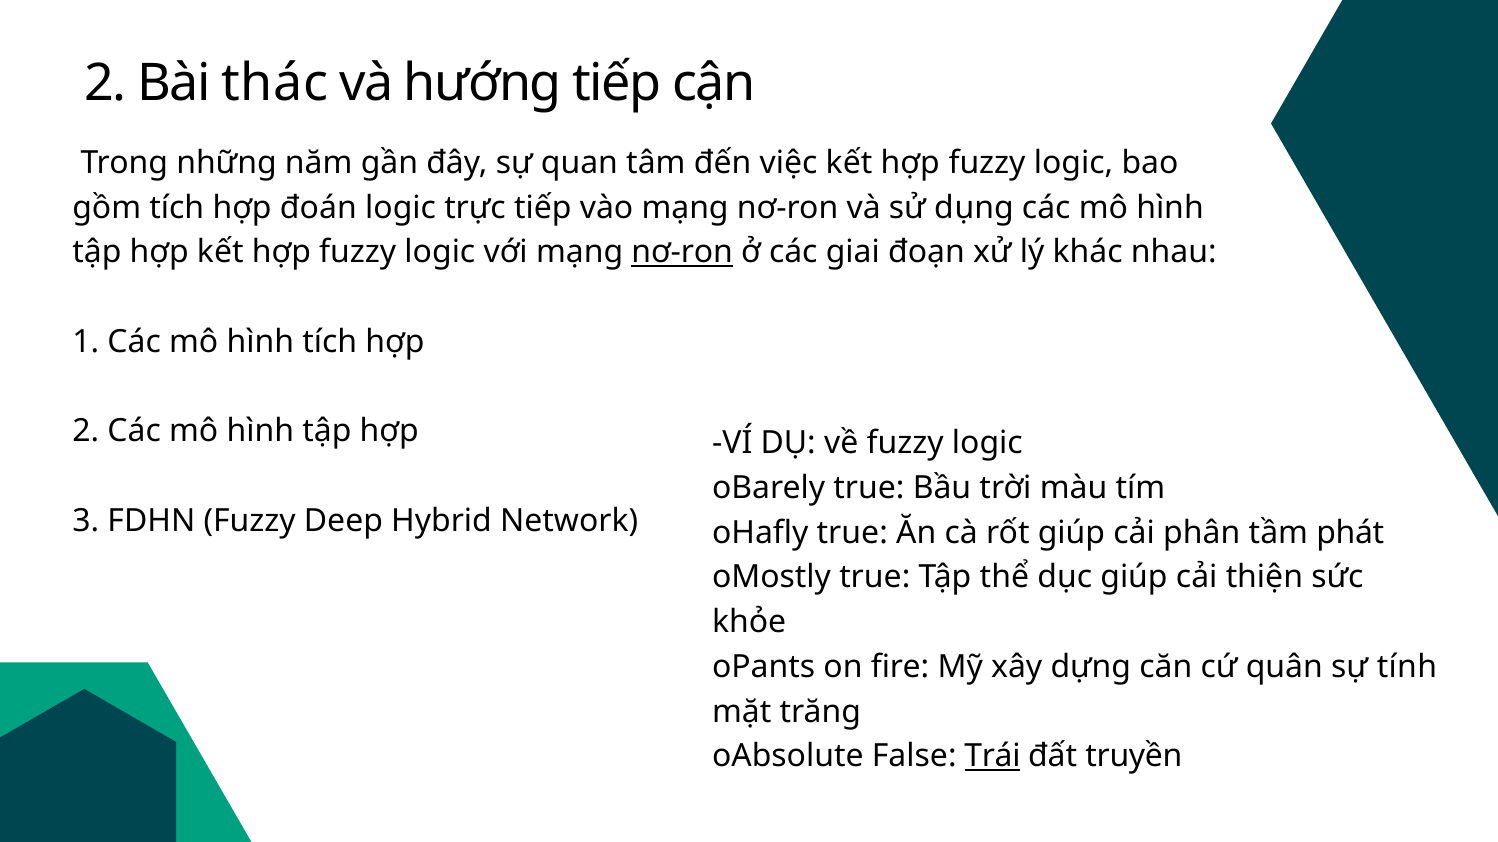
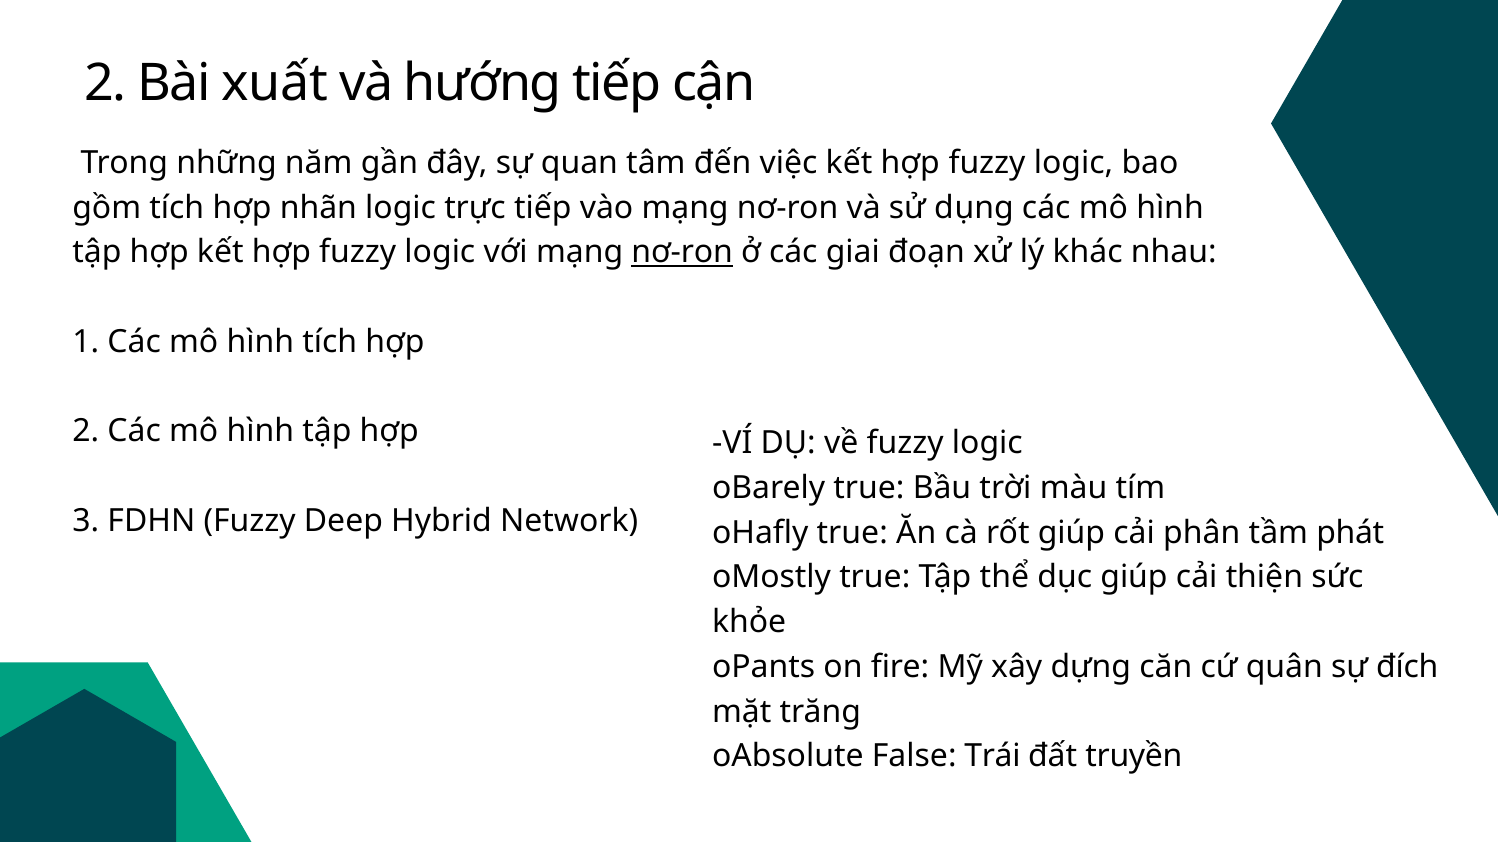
thác: thác -> xuất
đoán: đoán -> nhãn
tính: tính -> đích
Trái underline: present -> none
